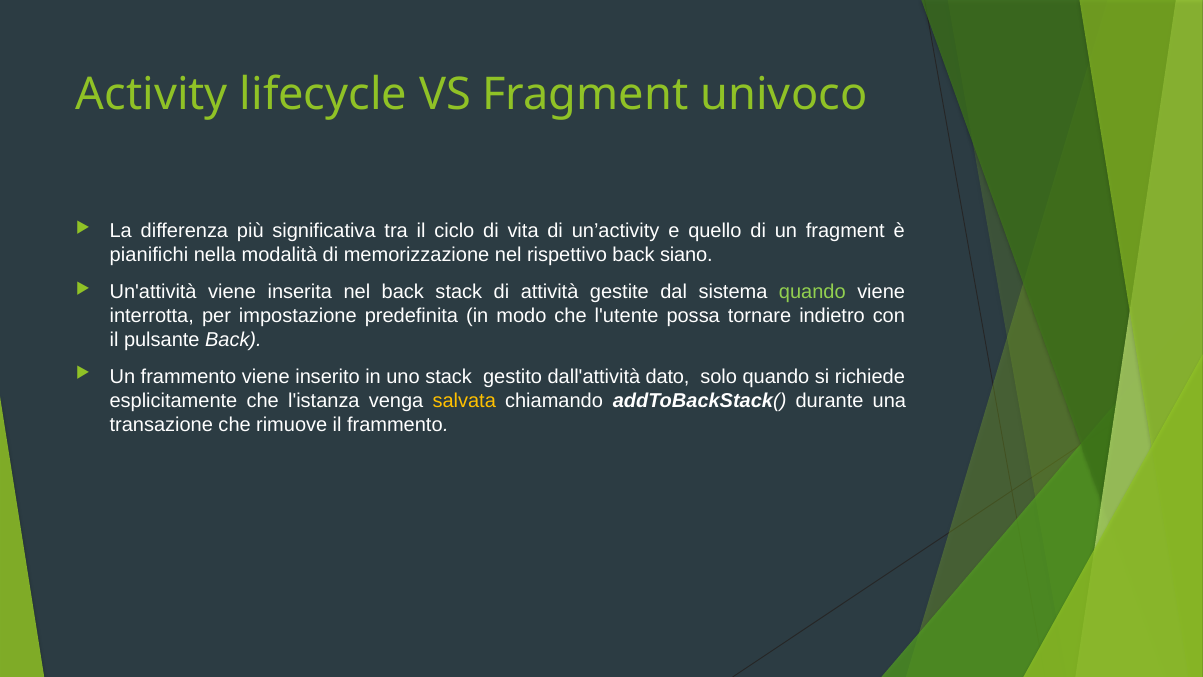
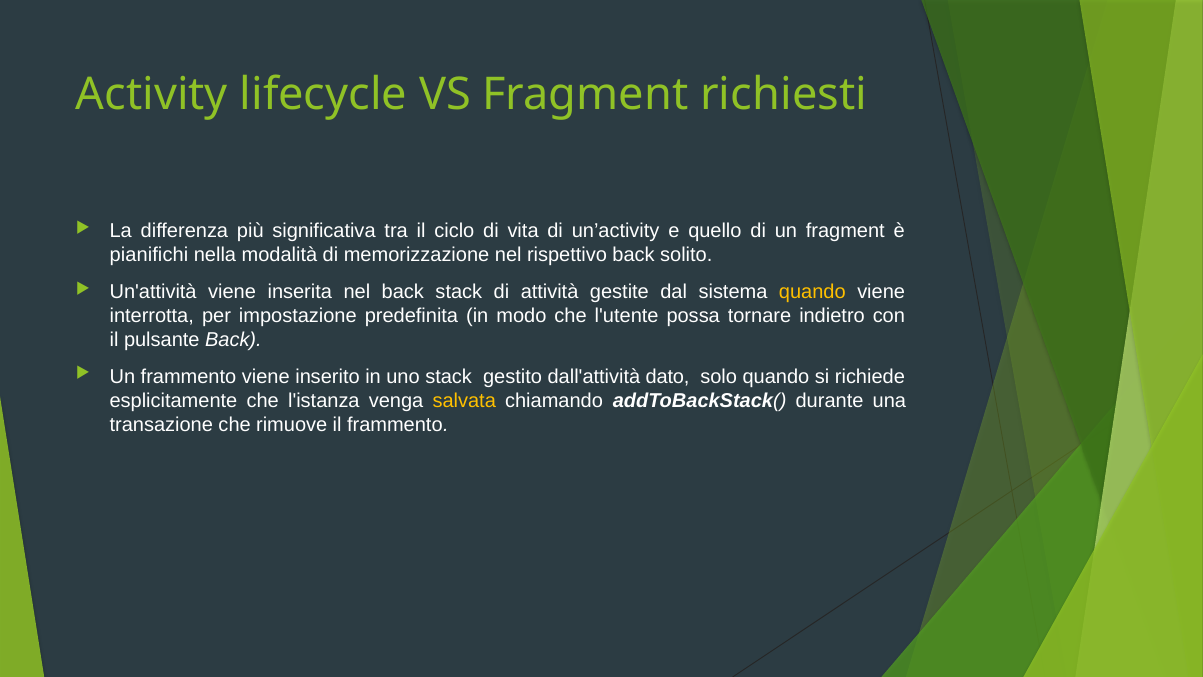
univoco: univoco -> richiesti
siano: siano -> solito
quando at (812, 292) colour: light green -> yellow
